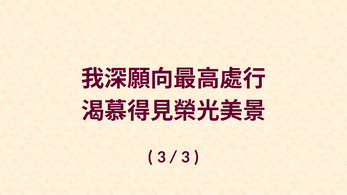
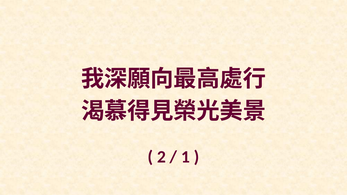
3 at (161, 157): 3 -> 2
3 at (185, 157): 3 -> 1
